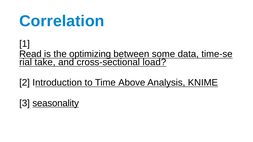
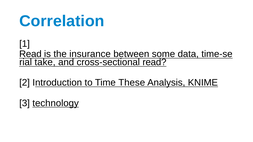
optimizing: optimizing -> insurance
cross-sectional load: load -> read
Above: Above -> These
seasonality: seasonality -> technology
